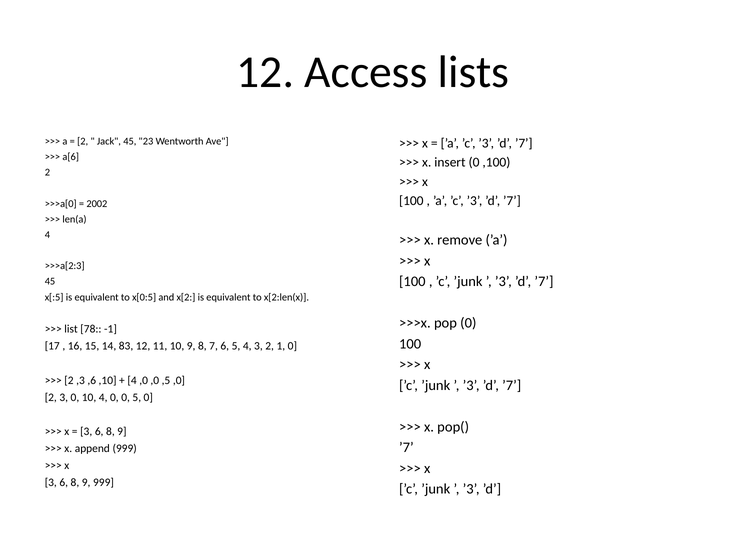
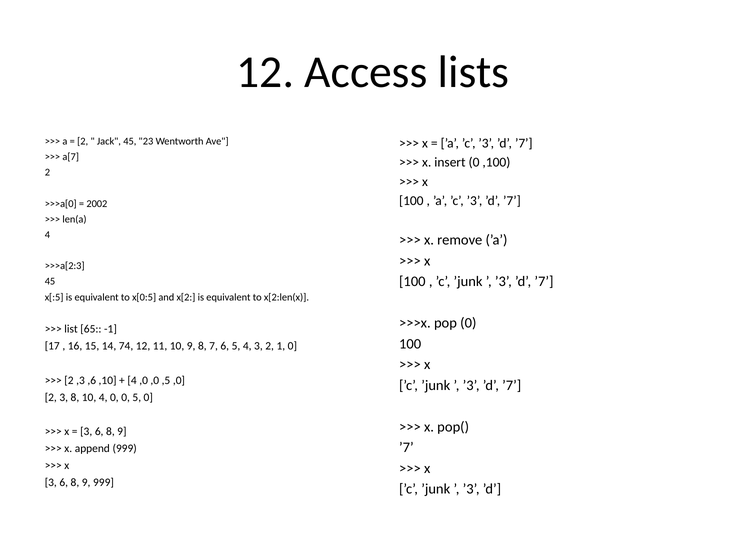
a[6: a[6 -> a[7
78: 78 -> 65
83: 83 -> 74
3 0: 0 -> 8
